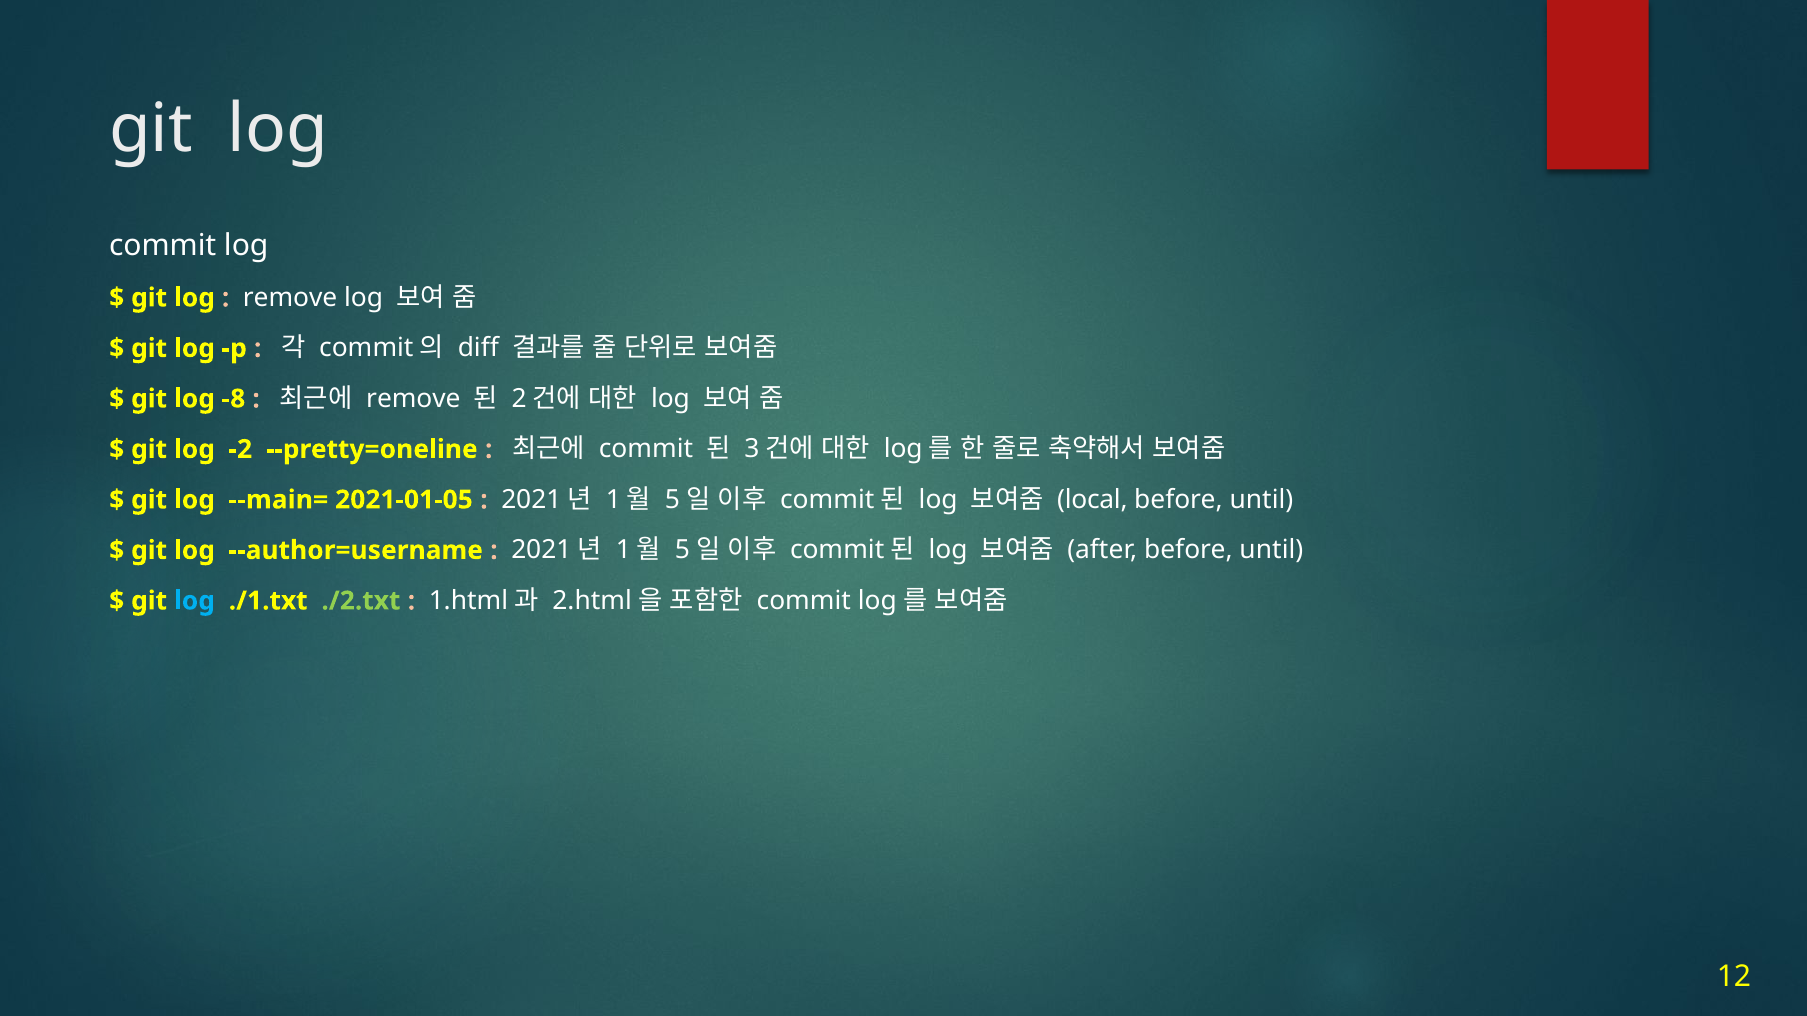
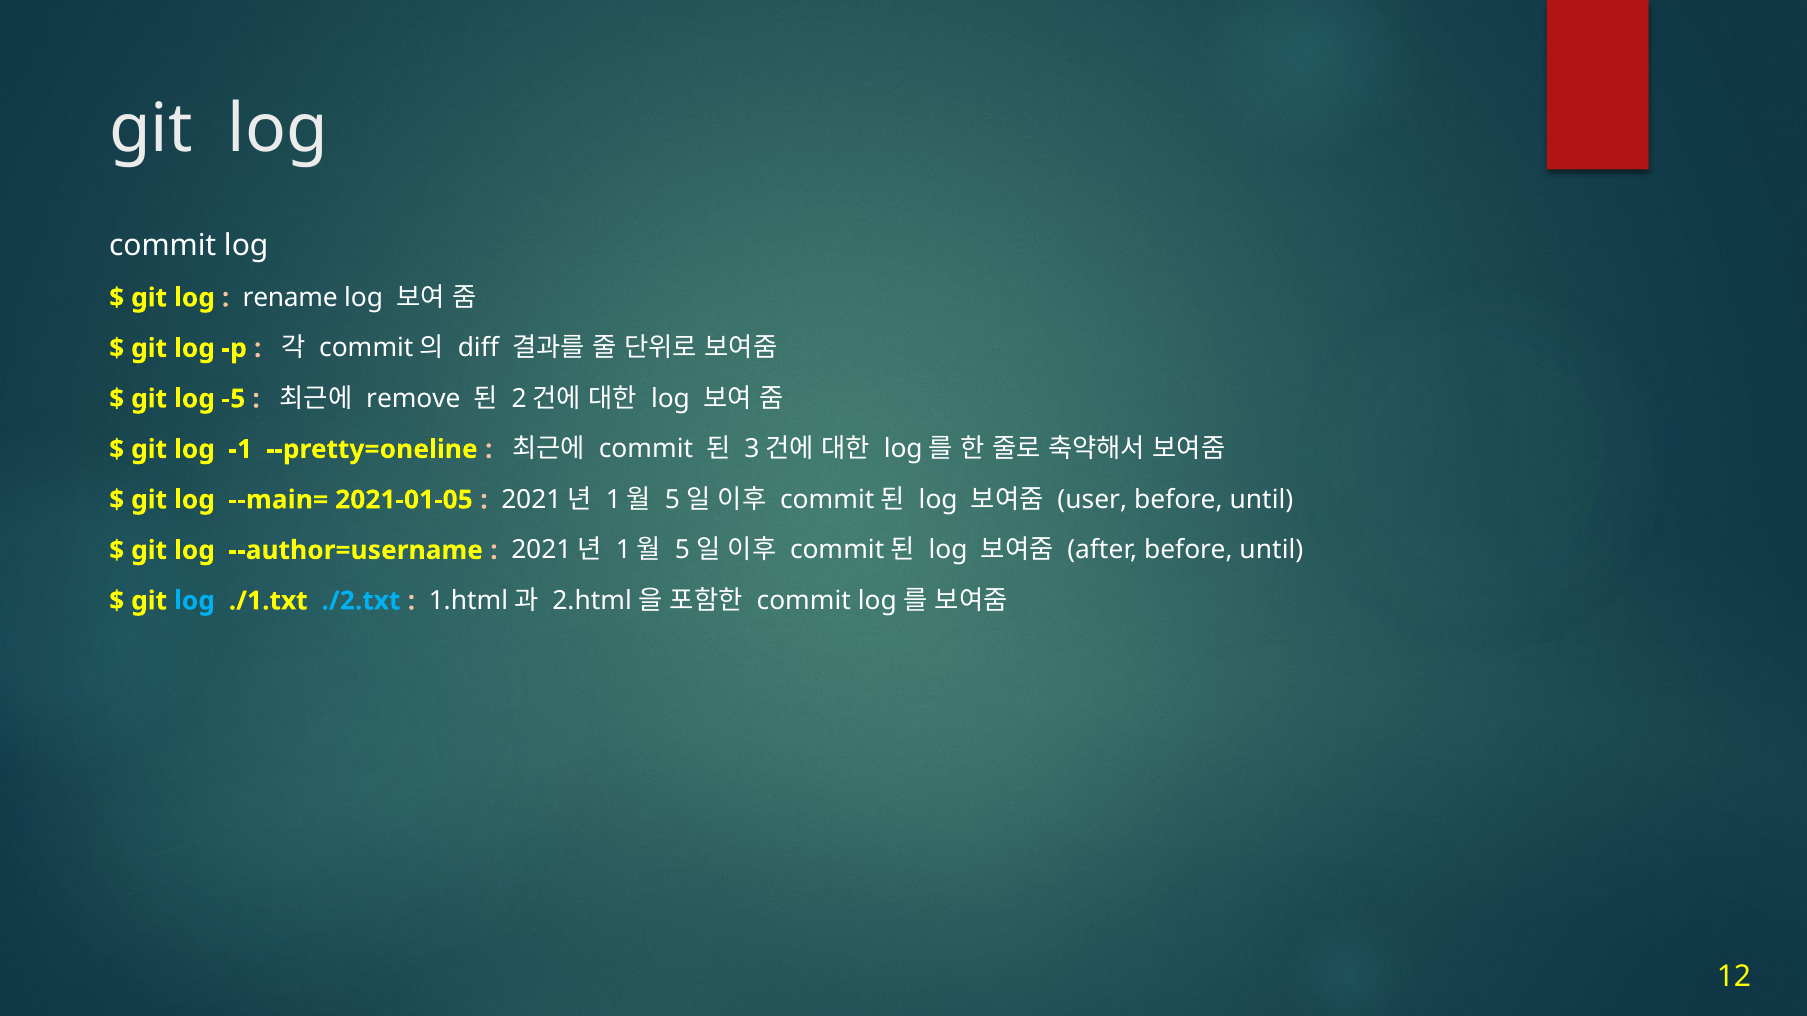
remove at (290, 298): remove -> rename
-8: -8 -> -5
-2: -2 -> -1
local: local -> user
./2.txt colour: light green -> light blue
